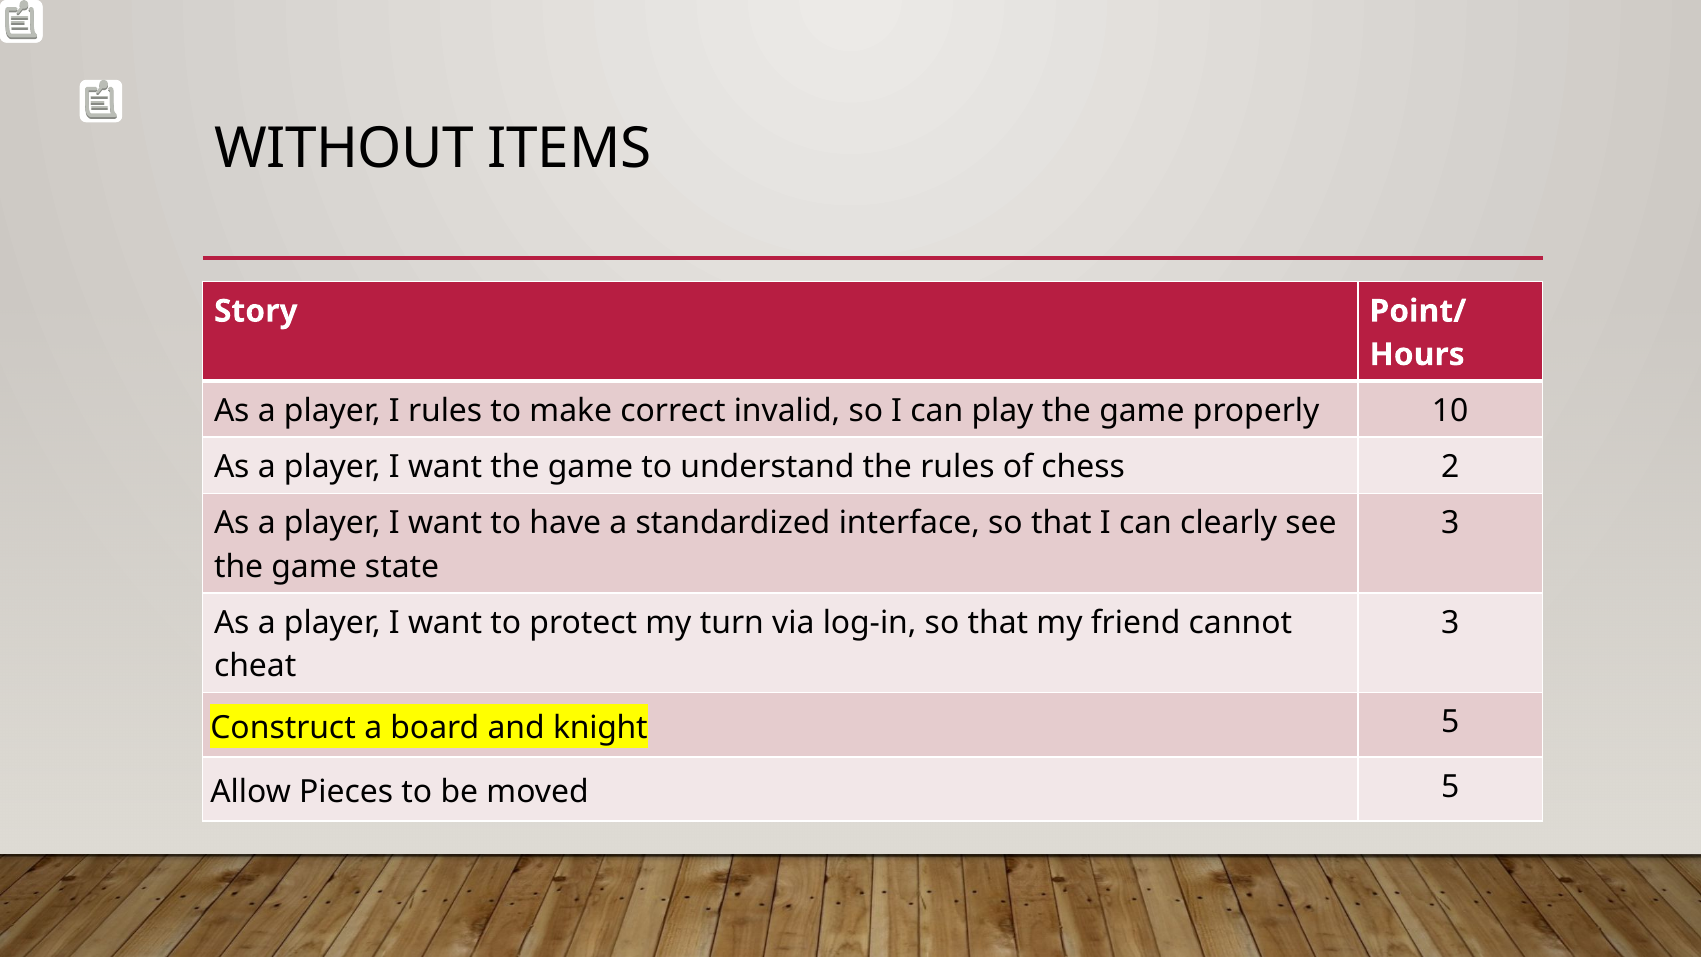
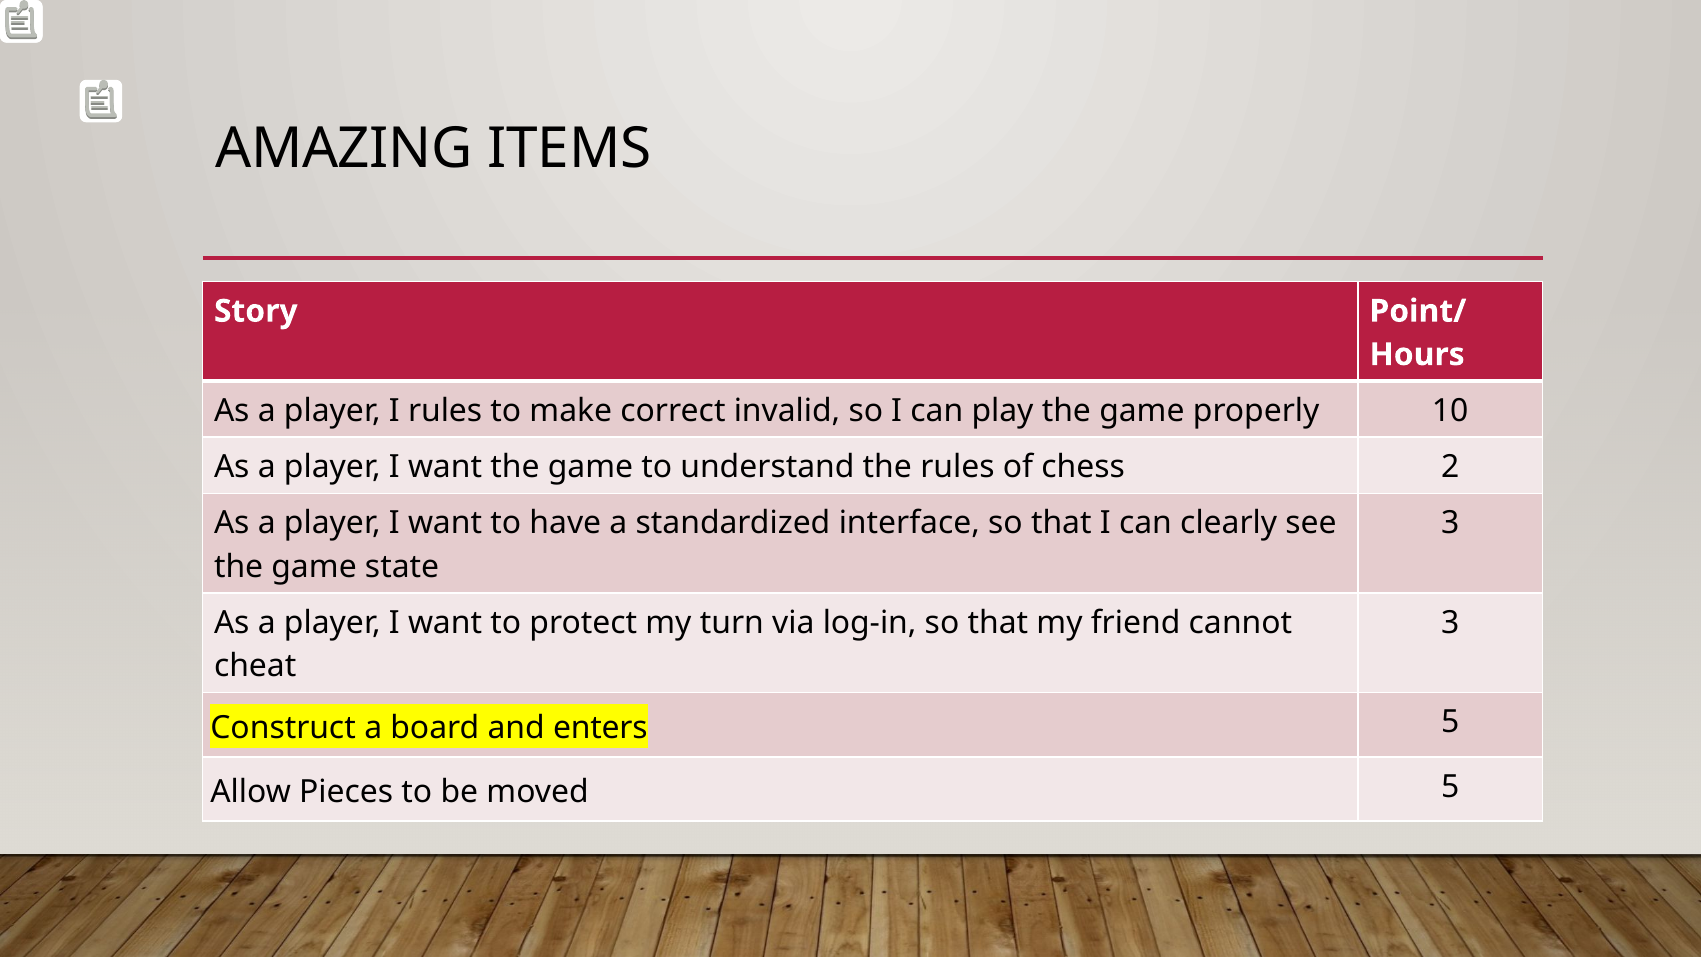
WITHOUT: WITHOUT -> AMAZING
knight: knight -> enters
